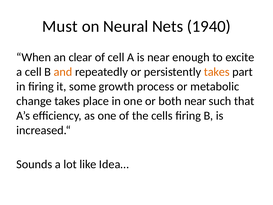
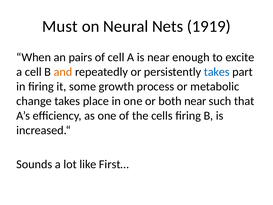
1940: 1940 -> 1919
clear: clear -> pairs
takes at (217, 72) colour: orange -> blue
Idea…: Idea… -> First…
